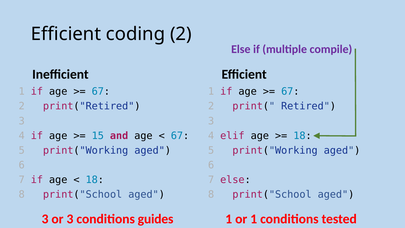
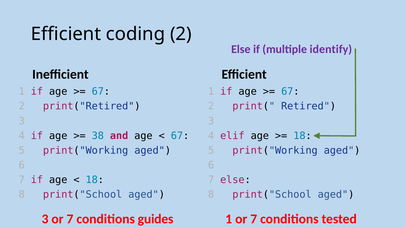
compile: compile -> identify
15: 15 -> 38
3 or 3: 3 -> 7
1 or 1: 1 -> 7
